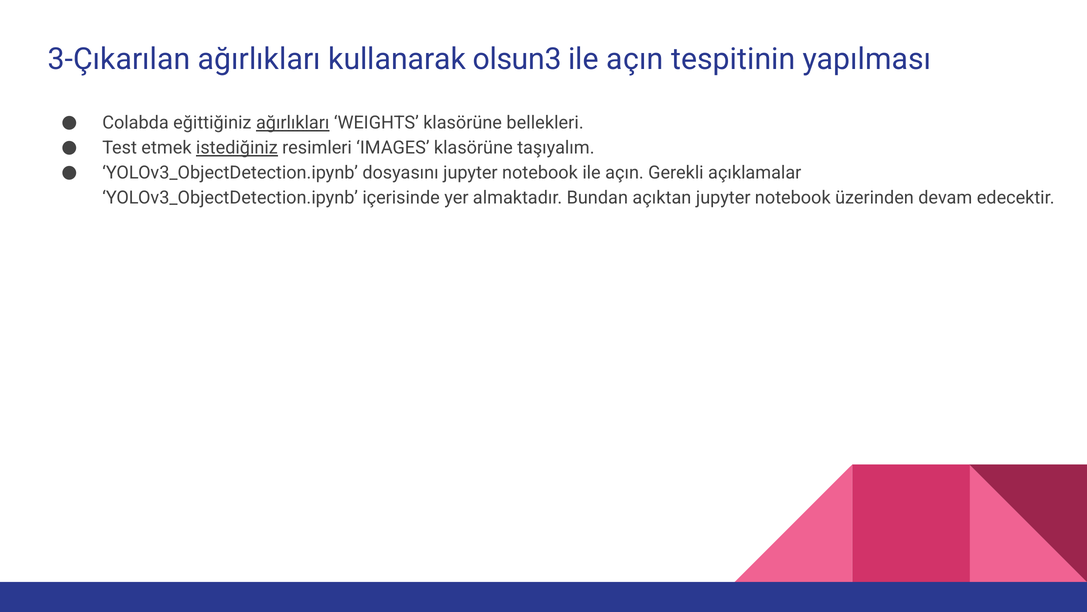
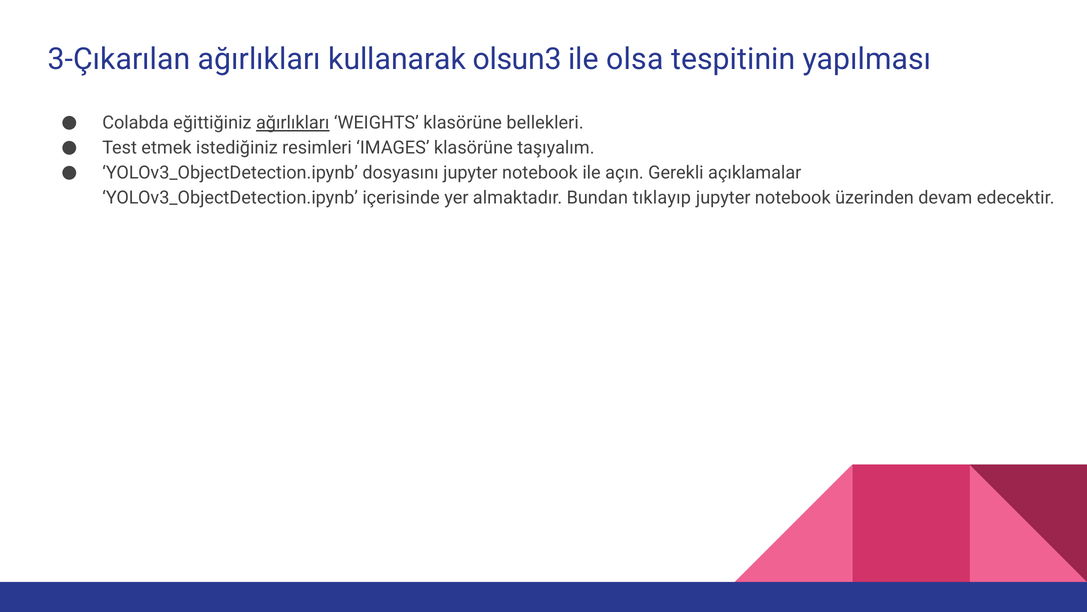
açın at (635, 59): açın -> olsa
istediğiniz underline: present -> none
açıktan: açıktan -> tıklayıp
